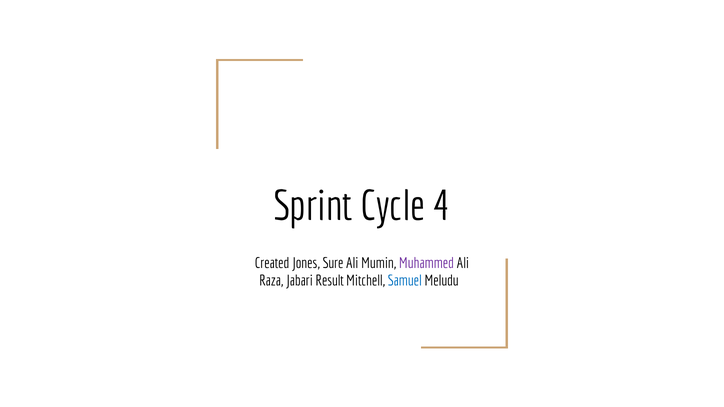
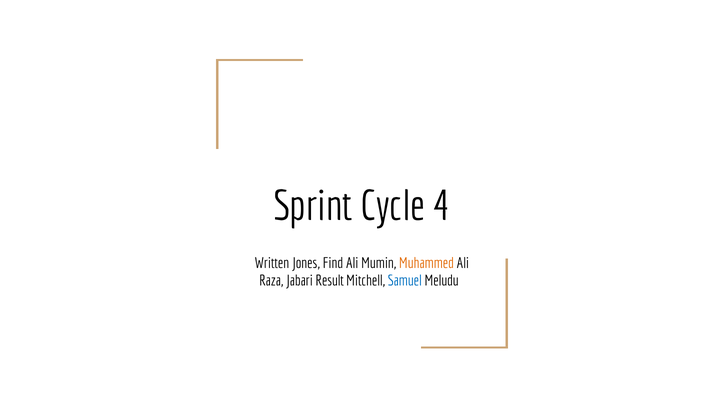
Created: Created -> Written
Sure: Sure -> Find
Muhammed colour: purple -> orange
